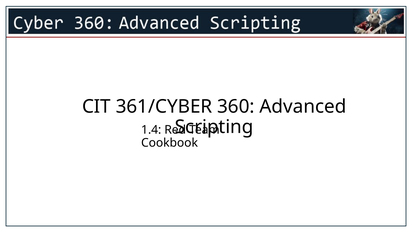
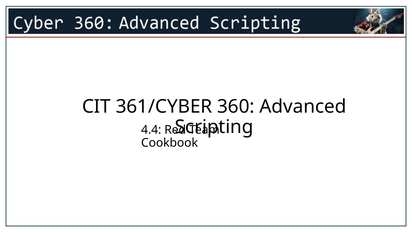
1.4: 1.4 -> 4.4
